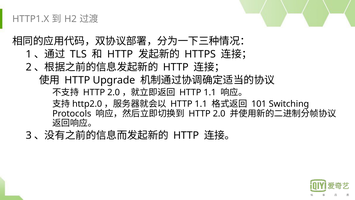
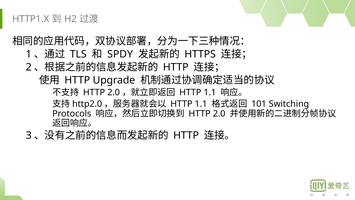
HTTP at (120, 54): HTTP -> SPDY
